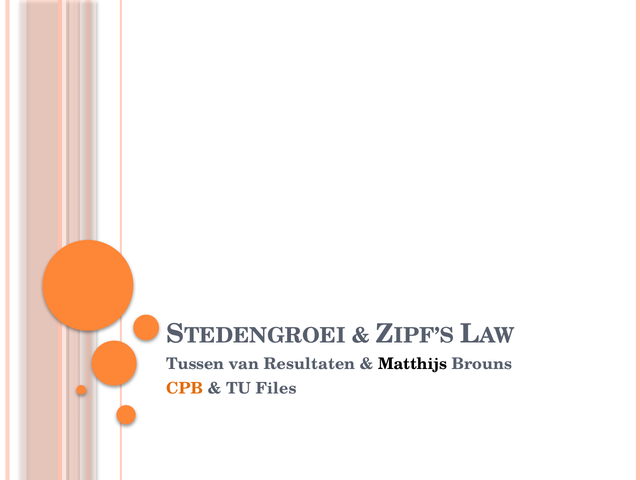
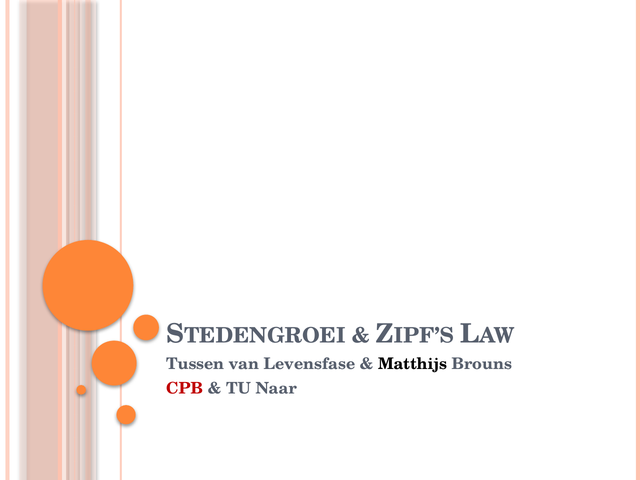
Resultaten: Resultaten -> Levensfase
CPB colour: orange -> red
Files: Files -> Naar
